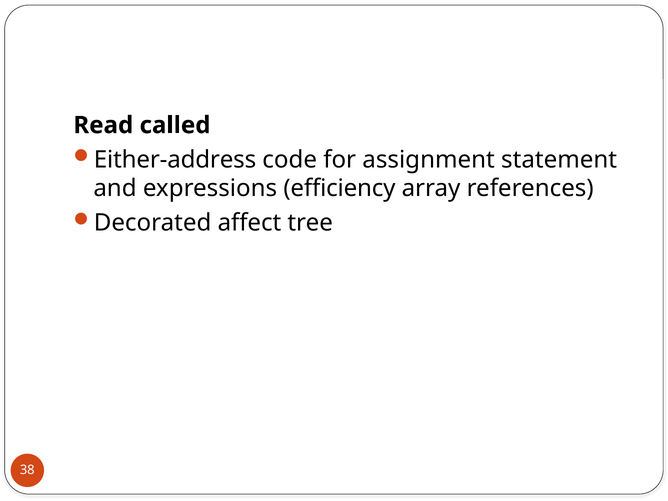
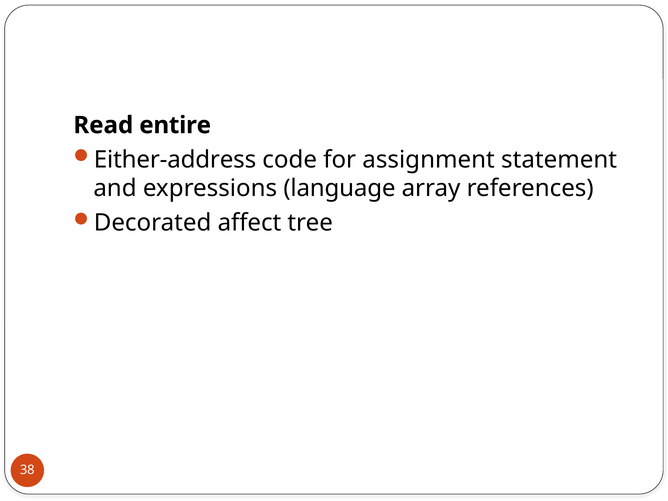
called: called -> entire
efficiency: efficiency -> language
